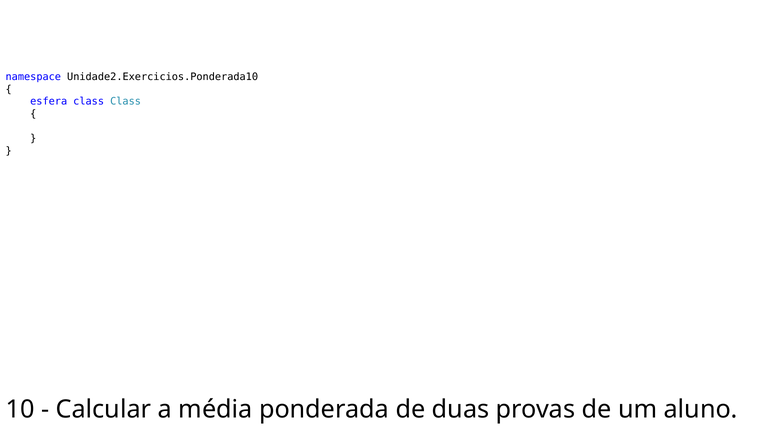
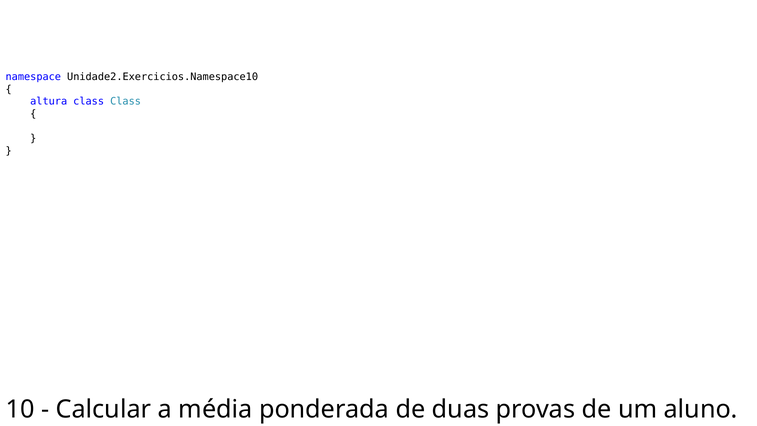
Unidade2.Exercicios.Ponderada10: Unidade2.Exercicios.Ponderada10 -> Unidade2.Exercicios.Namespace10
esfera: esfera -> altura
